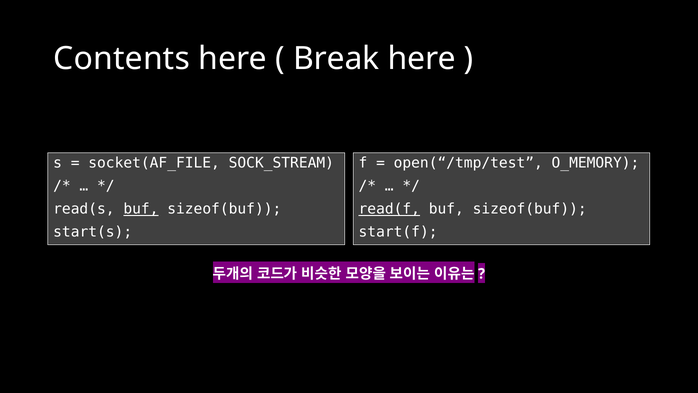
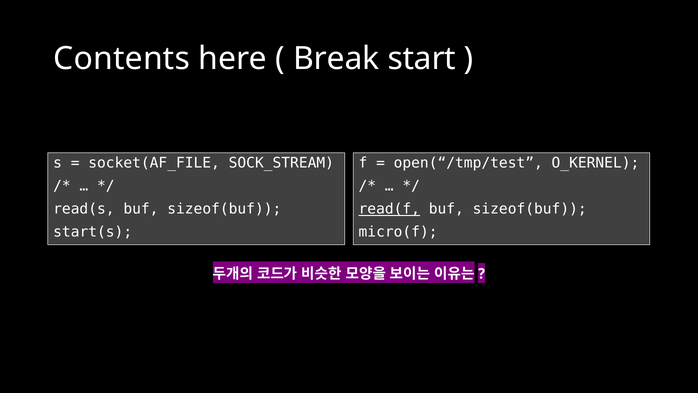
Break here: here -> start
O_MEMORY: O_MEMORY -> O_KERNEL
buf at (141, 209) underline: present -> none
start(f: start(f -> micro(f
